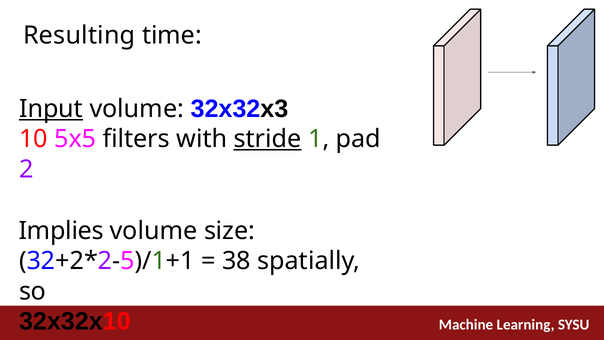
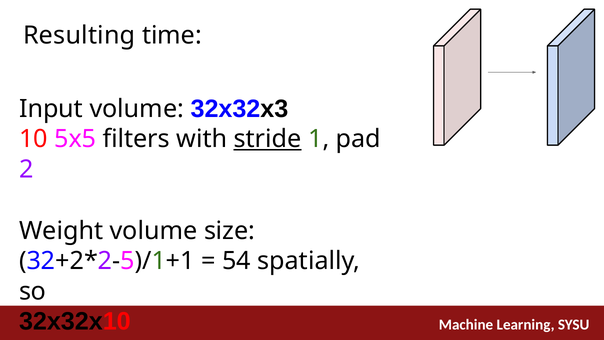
Input underline: present -> none
Implies: Implies -> Weight
38: 38 -> 54
